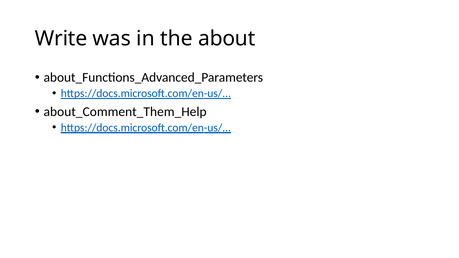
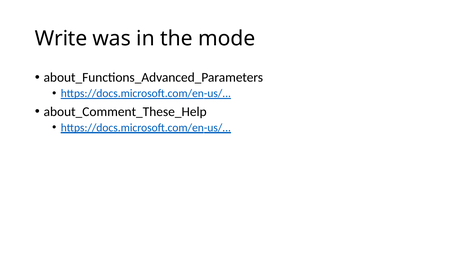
about: about -> mode
about_Comment_Them_Help: about_Comment_Them_Help -> about_Comment_These_Help
